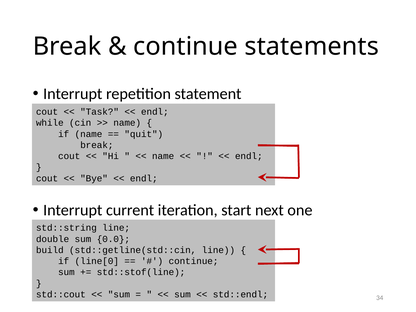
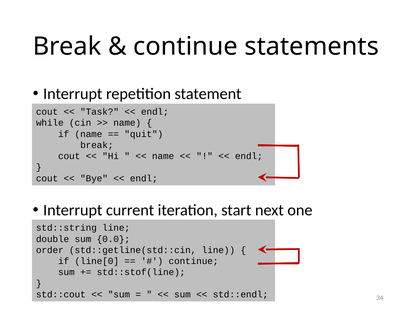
build: build -> order
